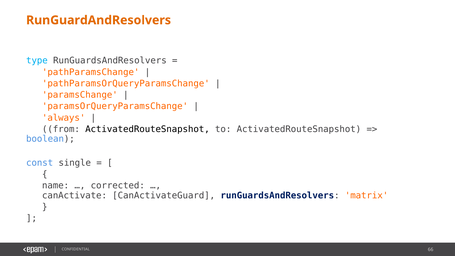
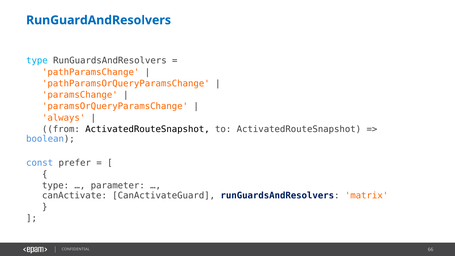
RunGuardAndResolvers colour: orange -> blue
single: single -> prefer
name at (56, 186): name -> type
corrected: corrected -> parameter
